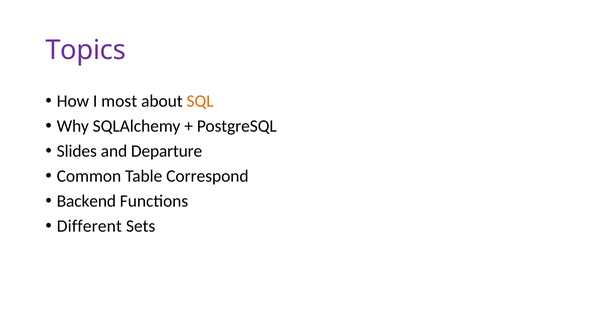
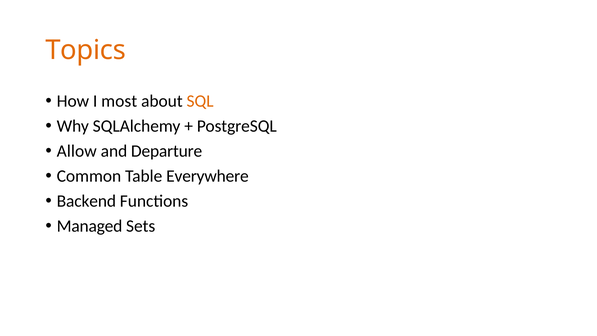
Topics colour: purple -> orange
Slides: Slides -> Allow
Correspond: Correspond -> Everywhere
Different: Different -> Managed
